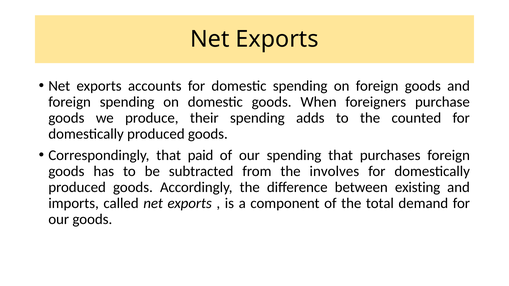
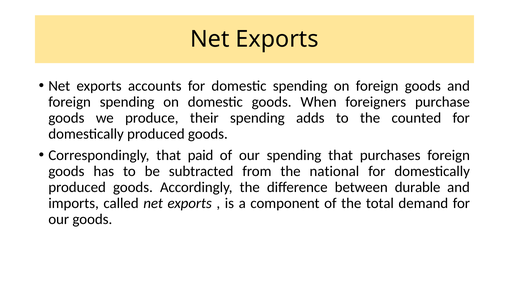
involves: involves -> national
existing: existing -> durable
